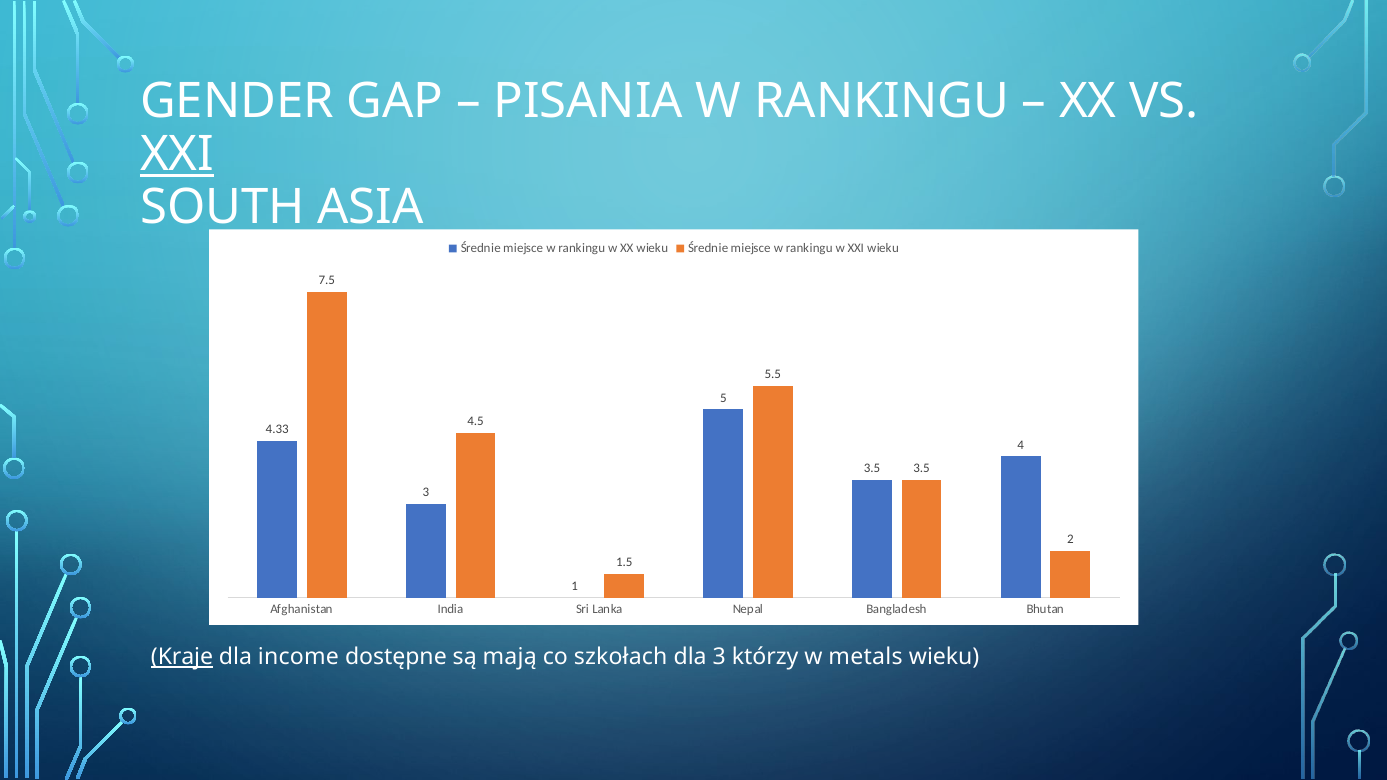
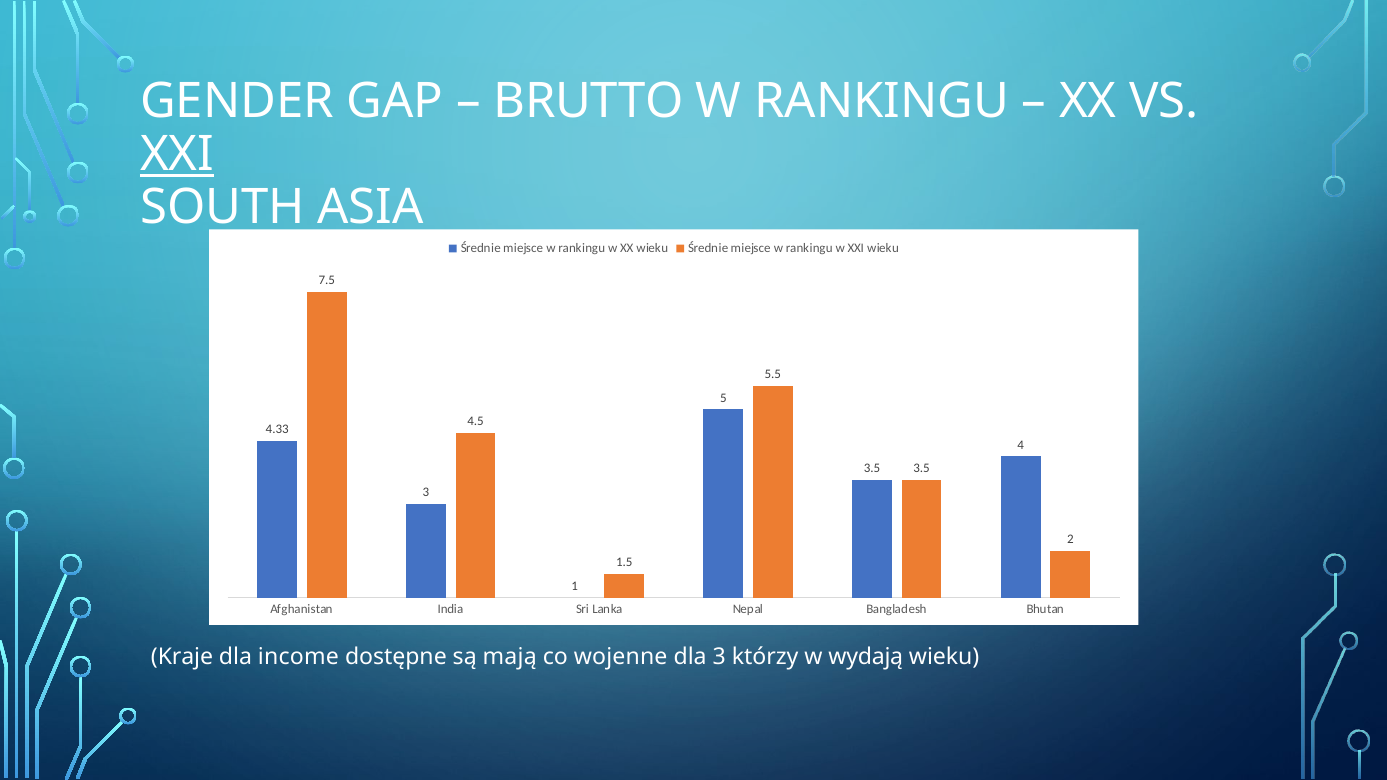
PISANIA: PISANIA -> BRUTTO
Kraje underline: present -> none
szkołach: szkołach -> wojenne
metals: metals -> wydają
